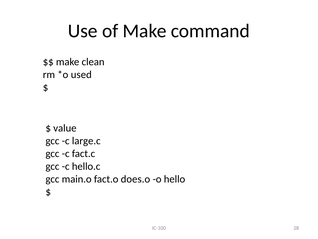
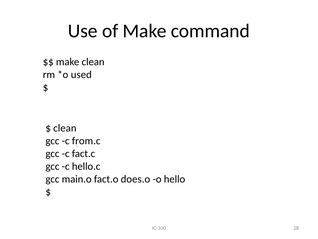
value at (65, 128): value -> clean
large.c: large.c -> from.c
